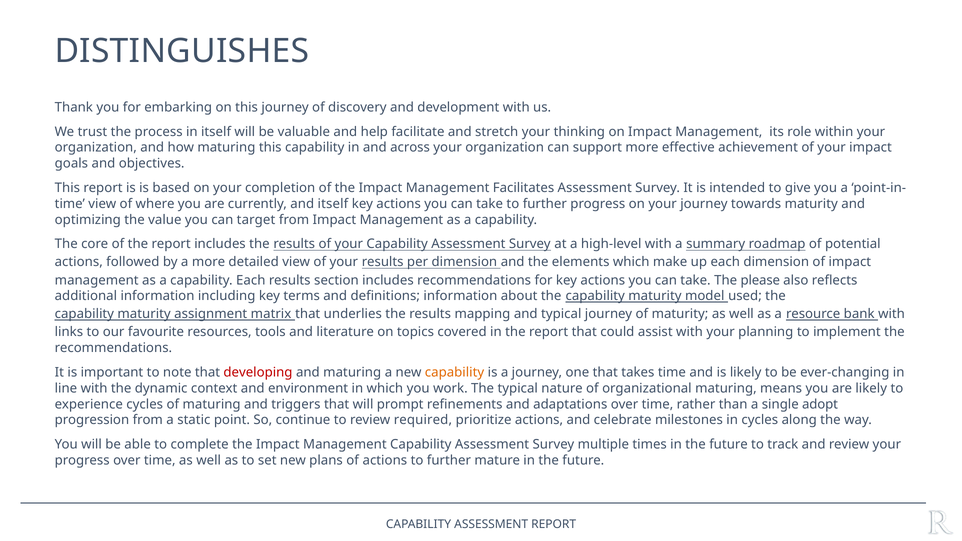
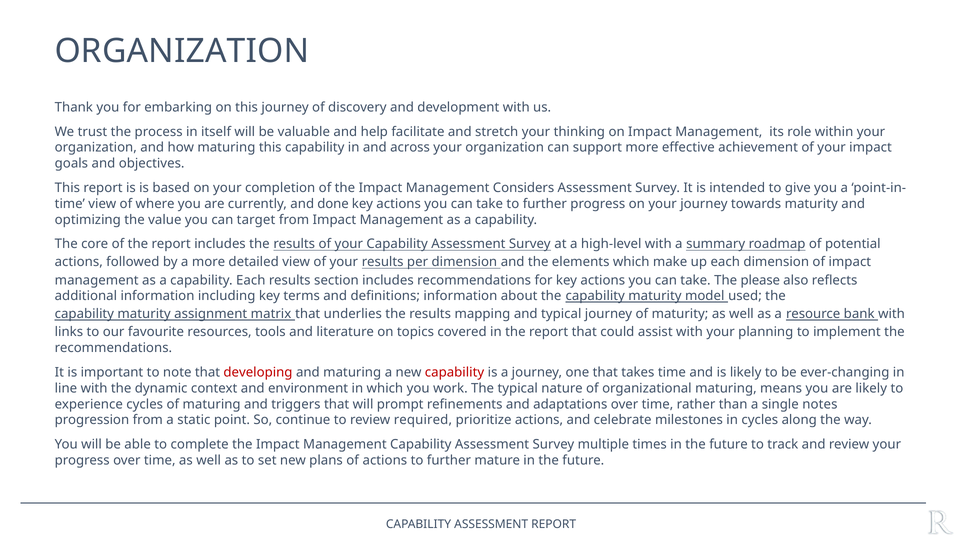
DISTINGUISHES at (182, 51): DISTINGUISHES -> ORGANIZATION
Facilitates: Facilitates -> Considers
and itself: itself -> done
capability at (455, 372) colour: orange -> red
adopt: adopt -> notes
